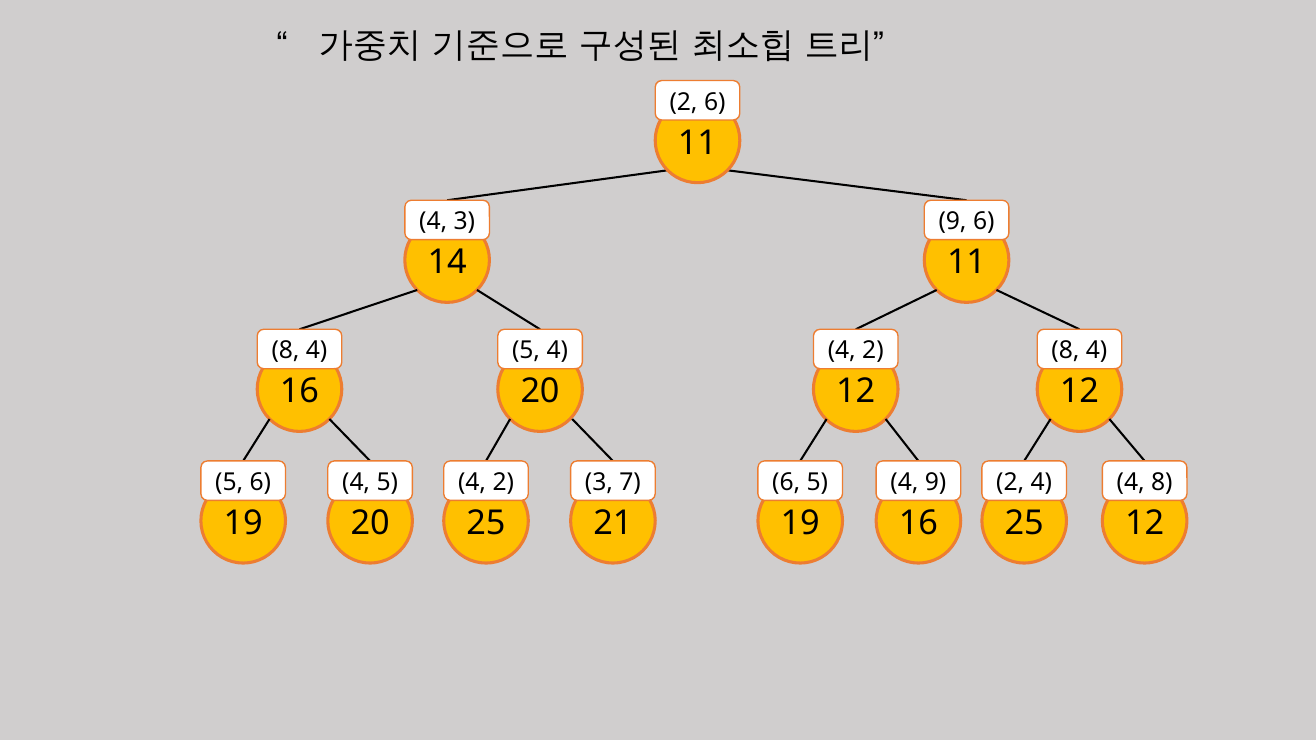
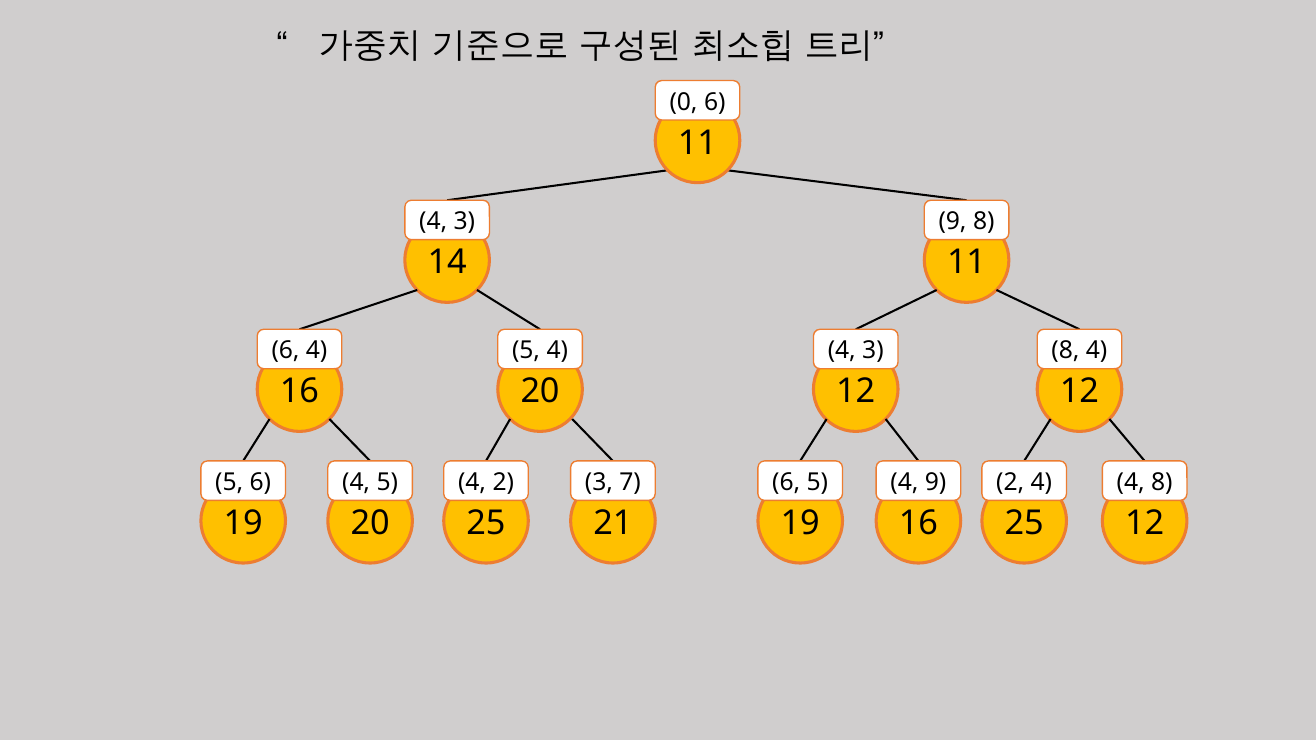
2 at (684, 102): 2 -> 0
9 6: 6 -> 8
8 at (286, 351): 8 -> 6
2 at (873, 351): 2 -> 3
